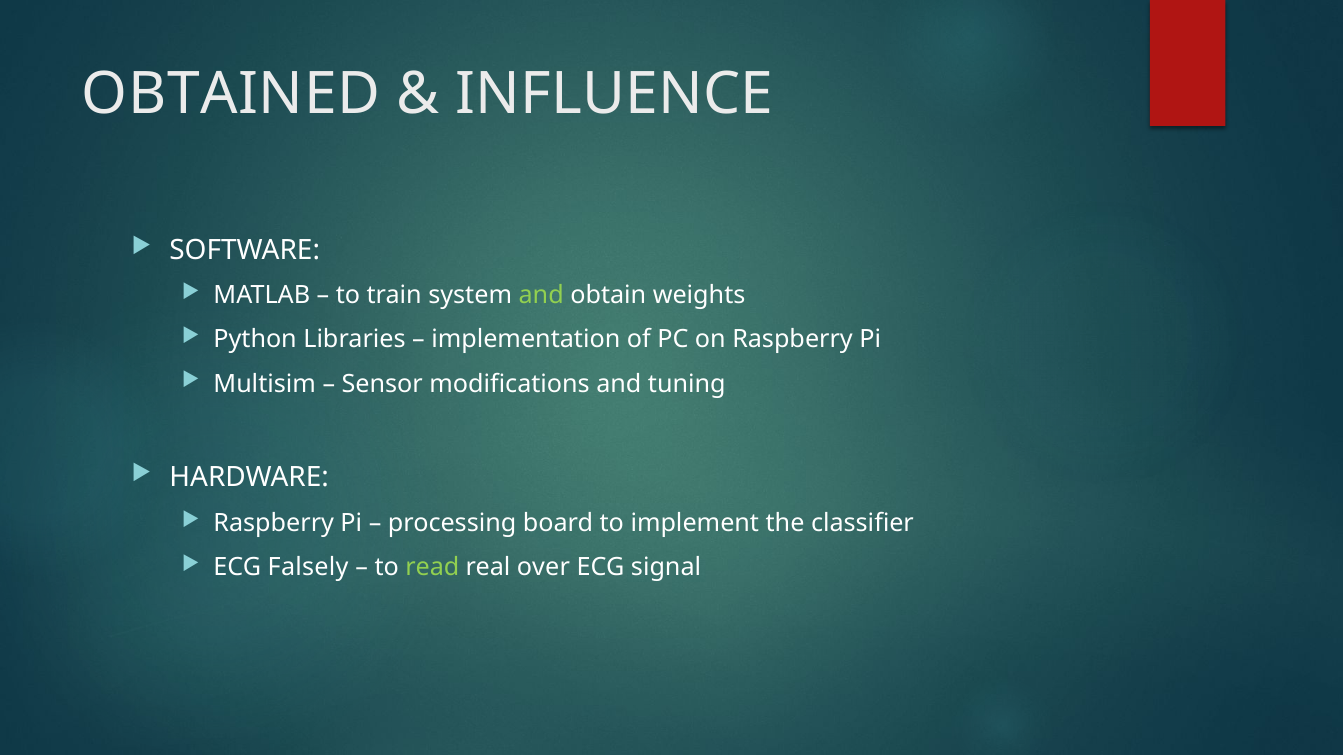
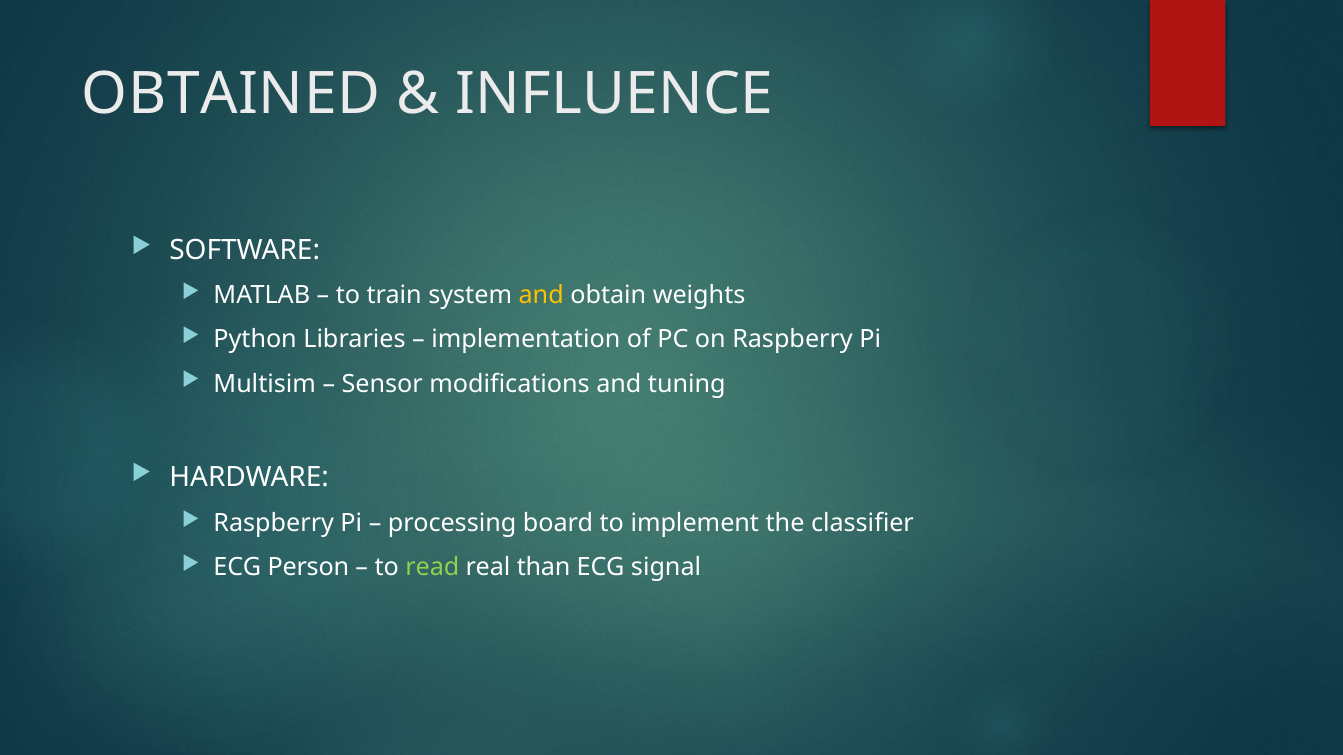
and at (541, 296) colour: light green -> yellow
Falsely: Falsely -> Person
over: over -> than
